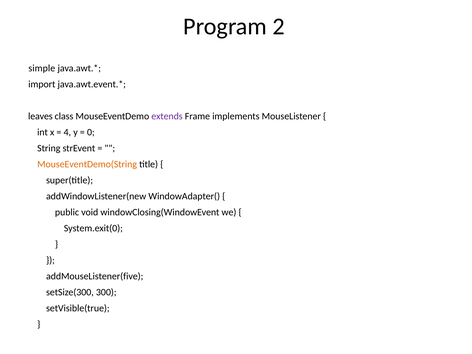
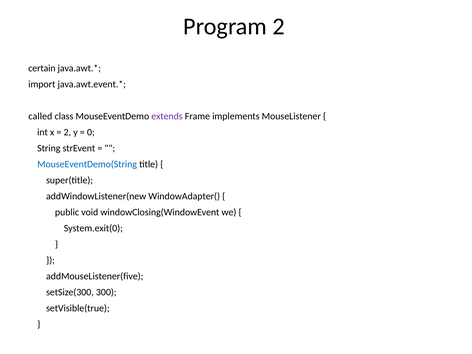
simple: simple -> certain
leaves: leaves -> called
4 at (67, 132): 4 -> 2
MouseEventDemo(String colour: orange -> blue
